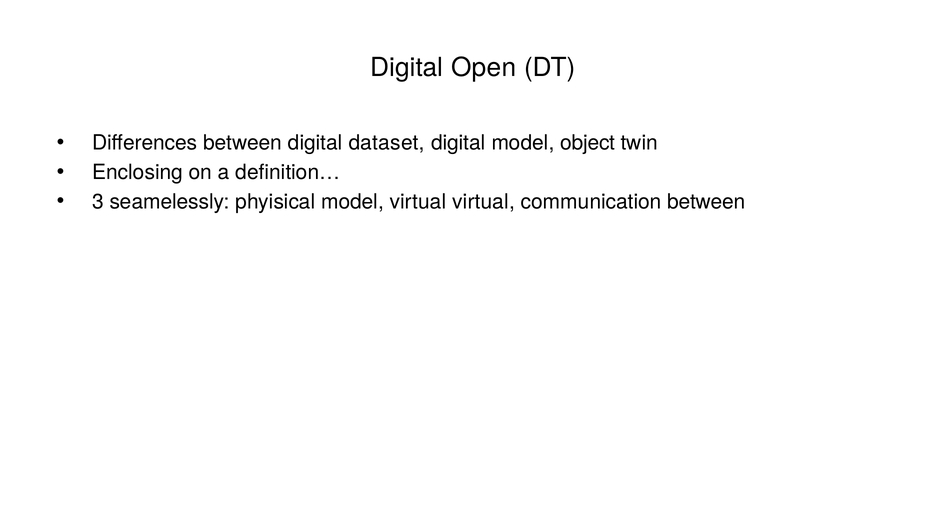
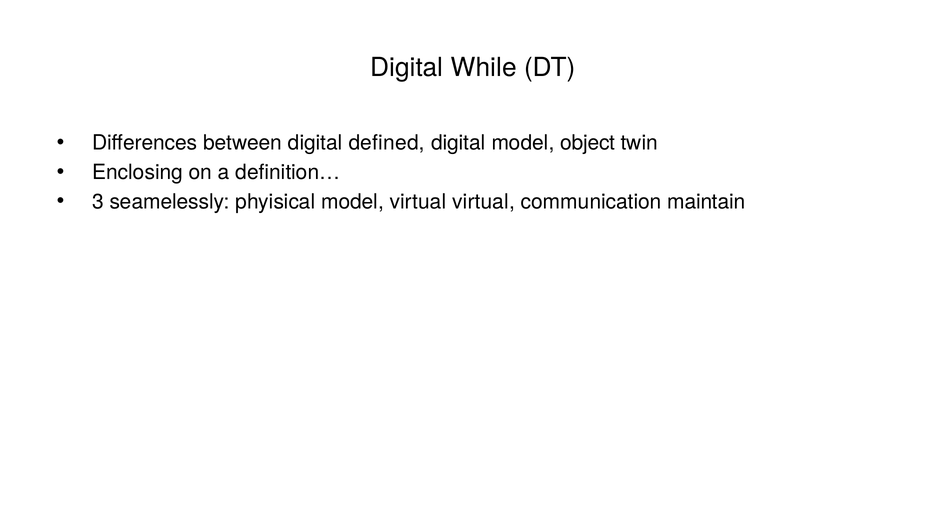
Open: Open -> While
dataset: dataset -> defined
communication between: between -> maintain
